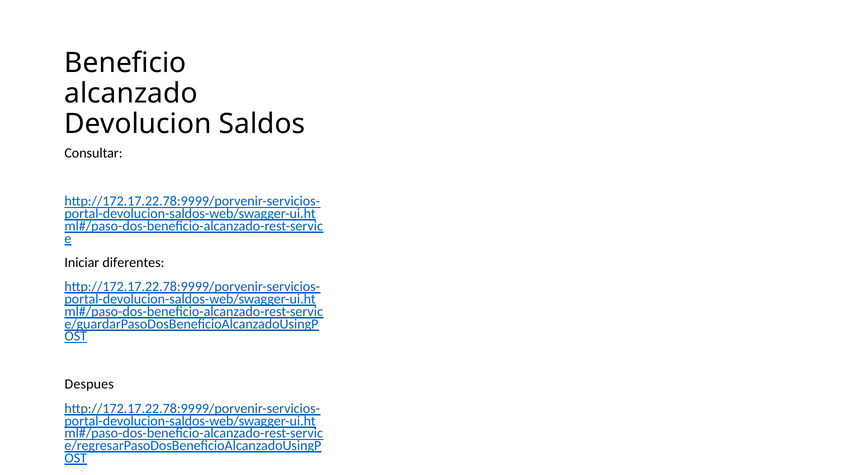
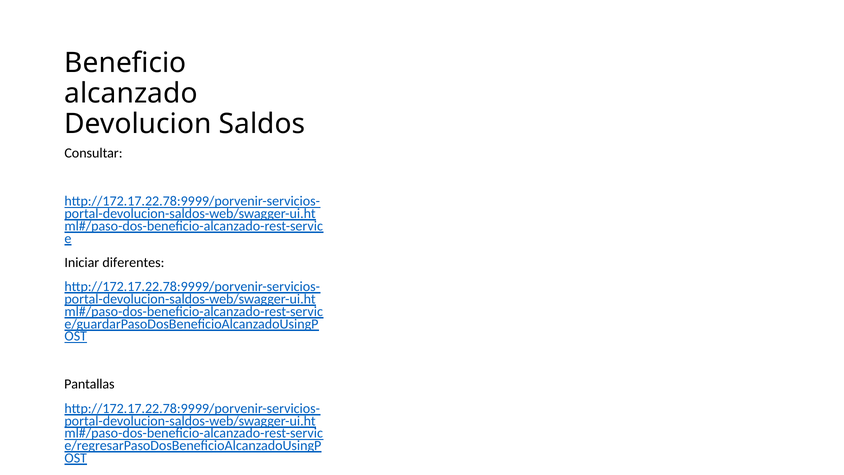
Despues: Despues -> Pantallas
